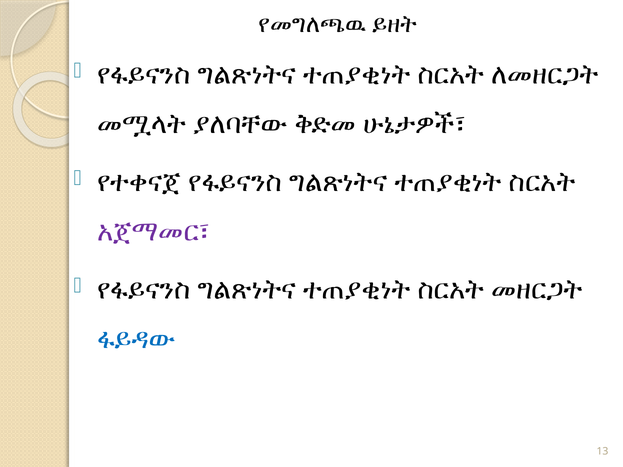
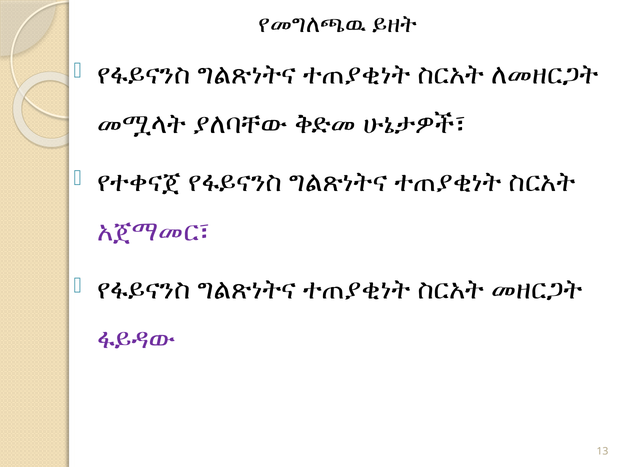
ፋይዳው colour: blue -> purple
